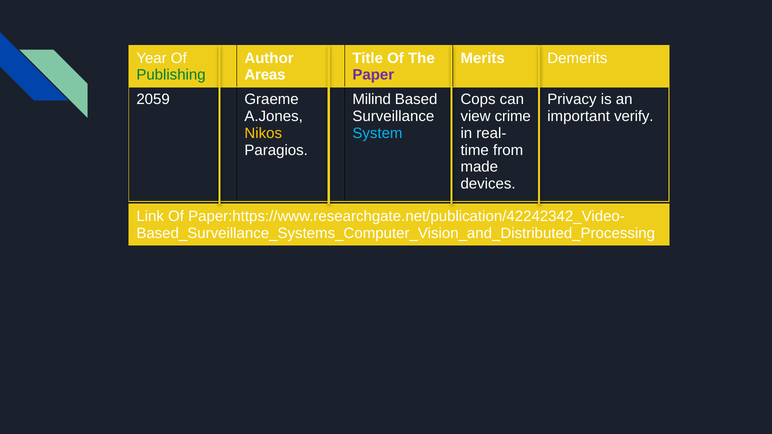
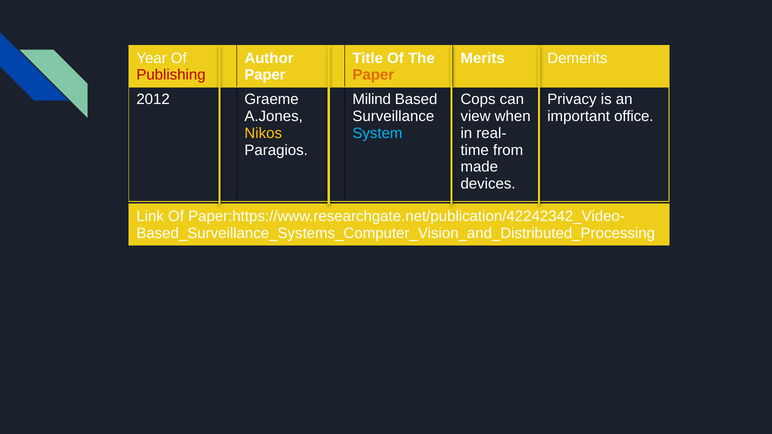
Publishing colour: green -> red
Areas at (265, 75): Areas -> Paper
Paper at (373, 75) colour: purple -> orange
2059: 2059 -> 2012
crime: crime -> when
verify: verify -> office
